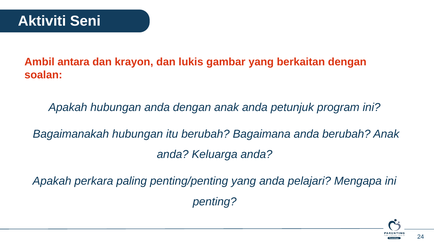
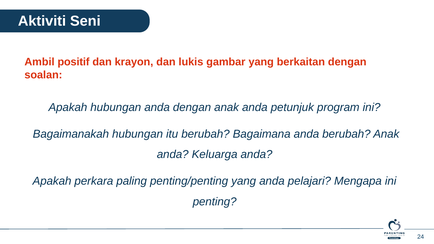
antara: antara -> positif
